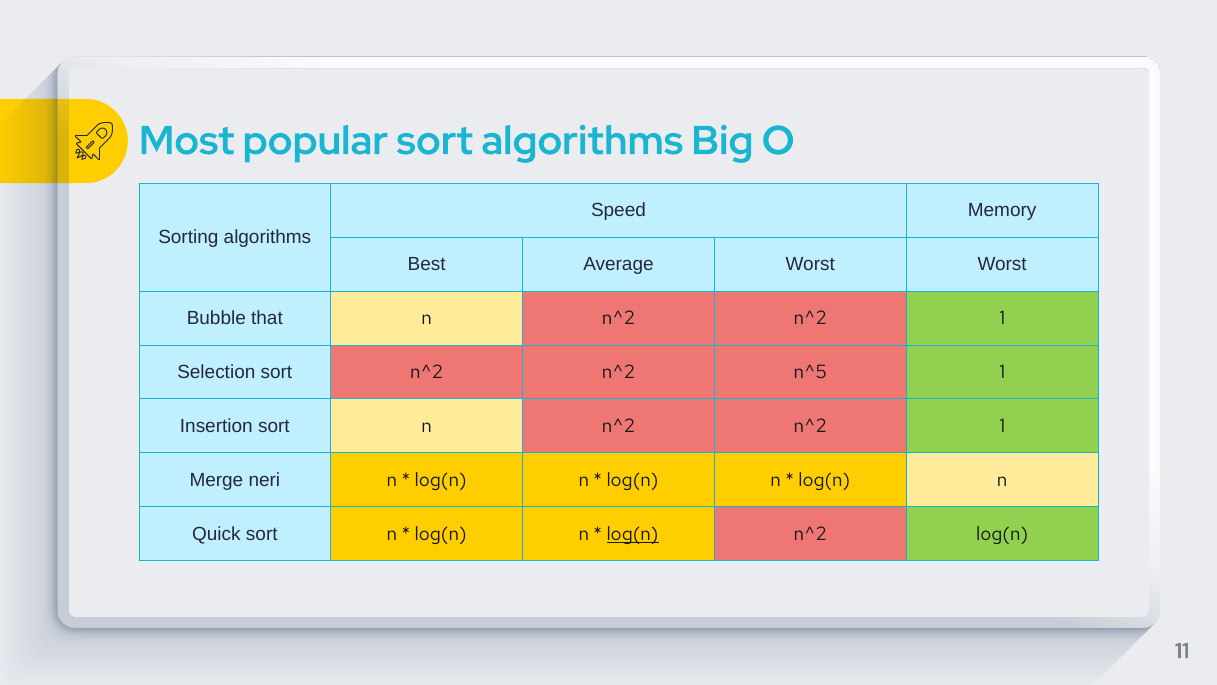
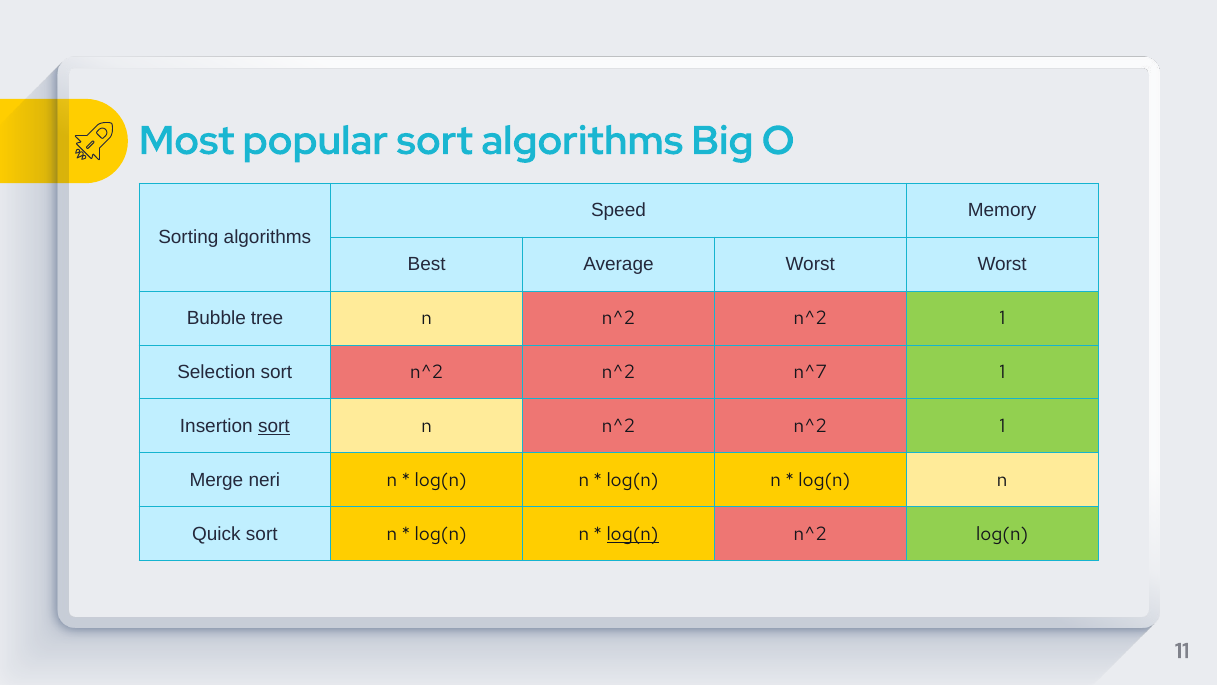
that: that -> tree
n^5: n^5 -> n^7
sort at (274, 426) underline: none -> present
